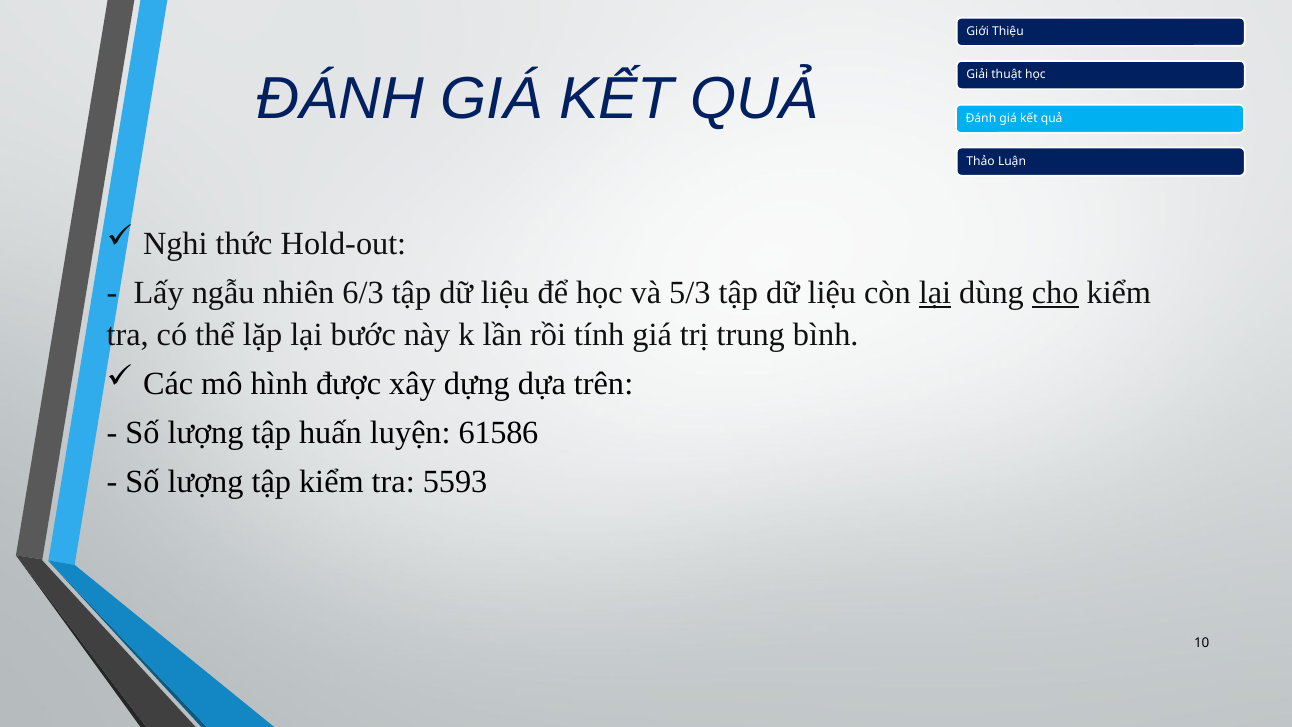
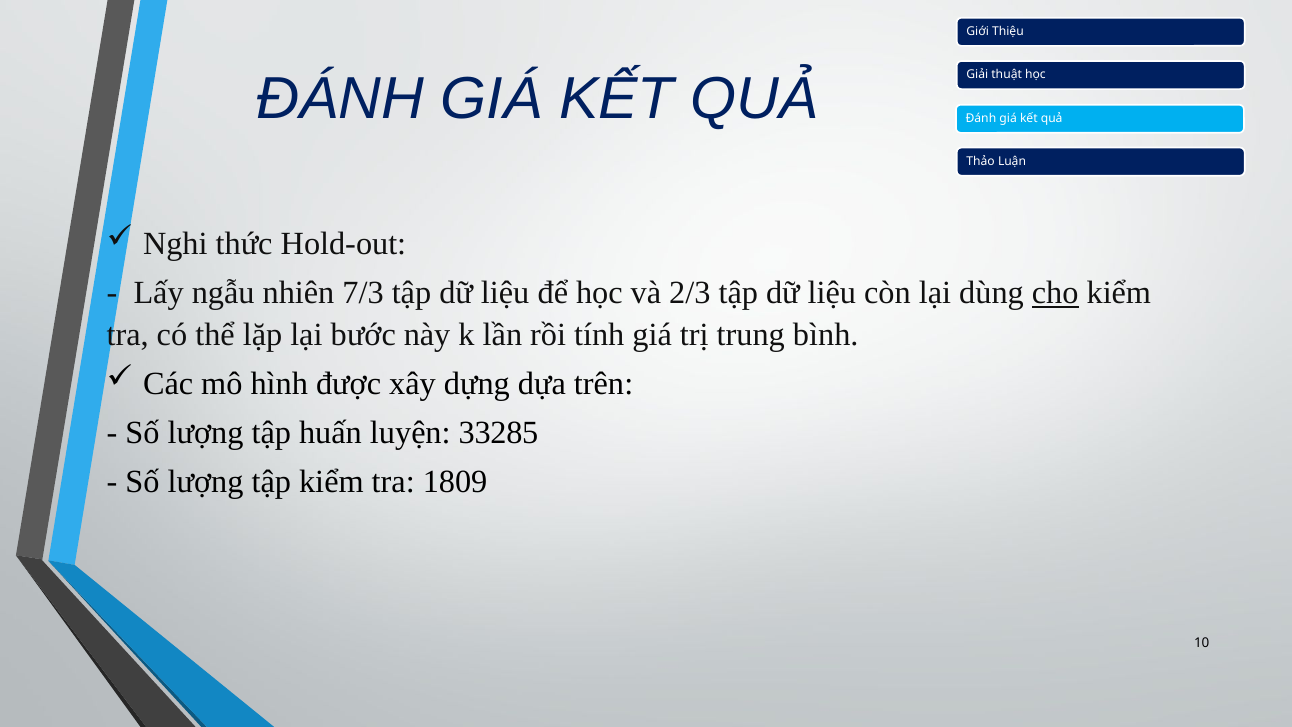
6/3: 6/3 -> 7/3
5/3: 5/3 -> 2/3
lại at (935, 293) underline: present -> none
61586: 61586 -> 33285
5593: 5593 -> 1809
